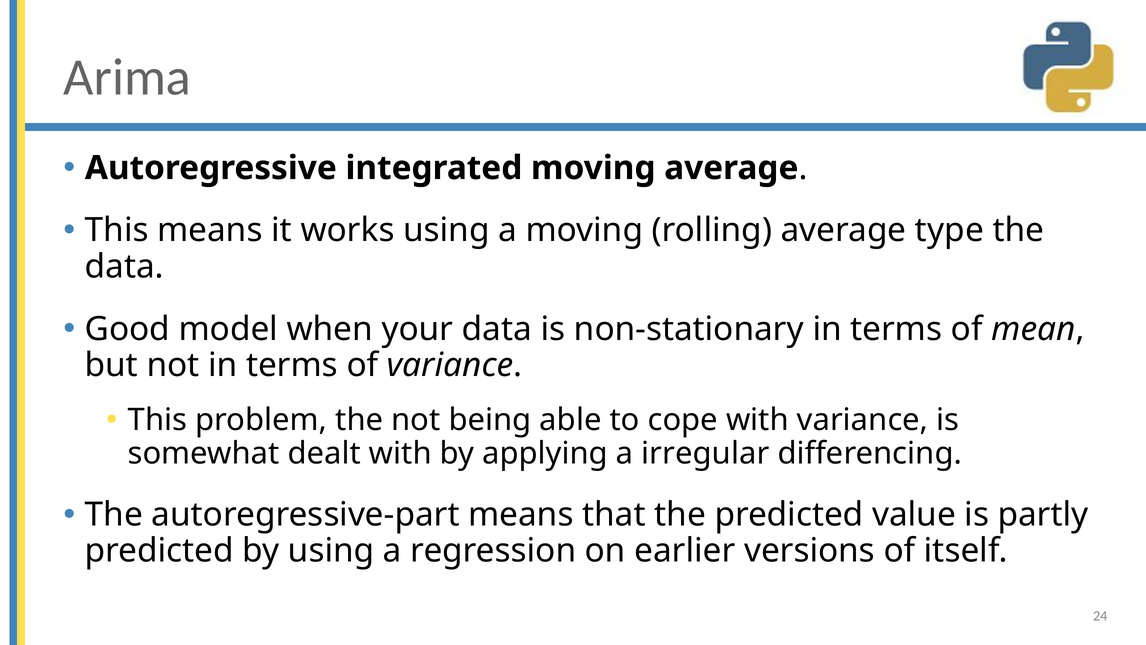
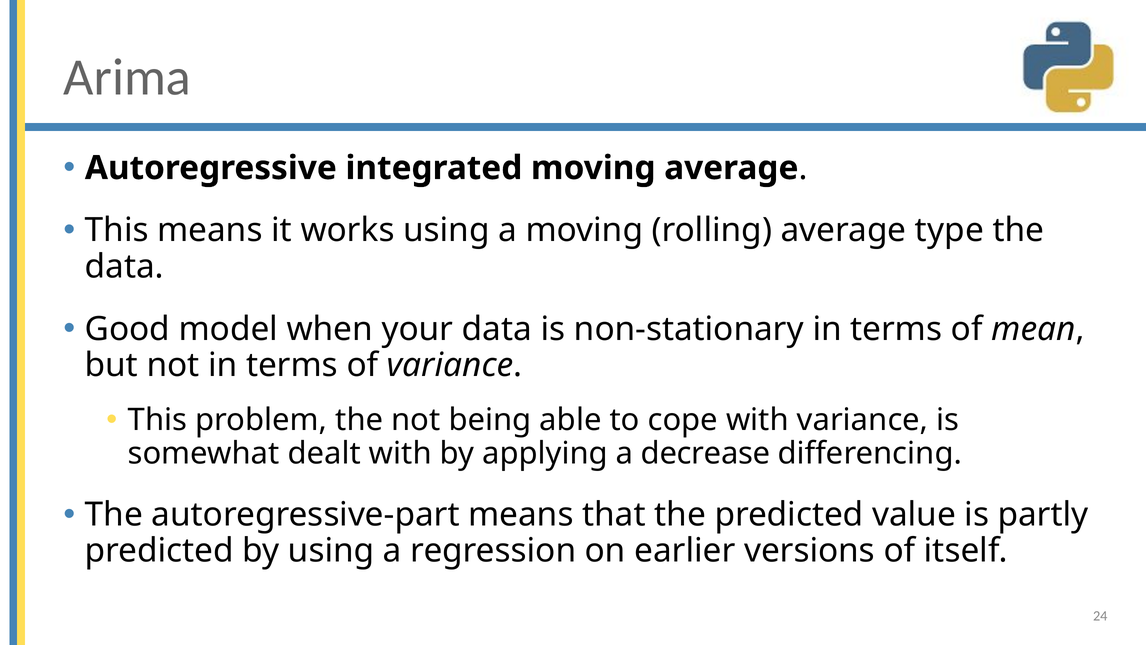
irregular: irregular -> decrease
